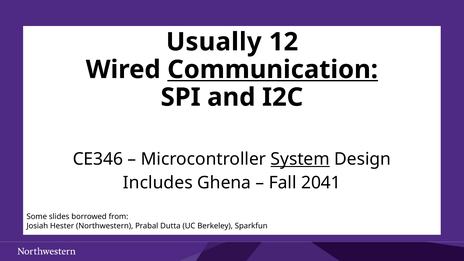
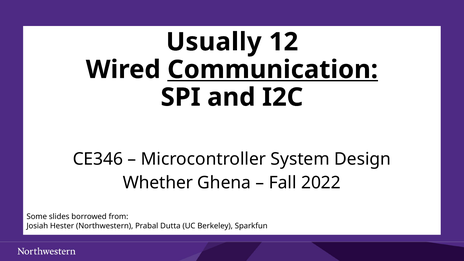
System underline: present -> none
Includes: Includes -> Whether
2041: 2041 -> 2022
